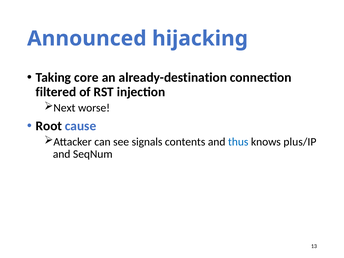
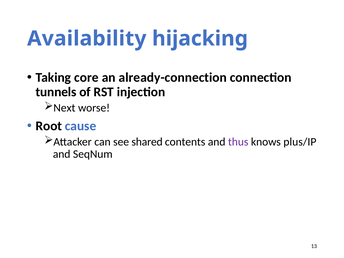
Announced: Announced -> Availability
already-destination: already-destination -> already-connection
filtered: filtered -> tunnels
signals: signals -> shared
thus colour: blue -> purple
